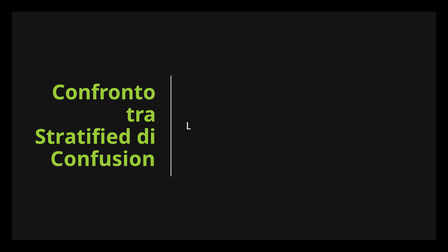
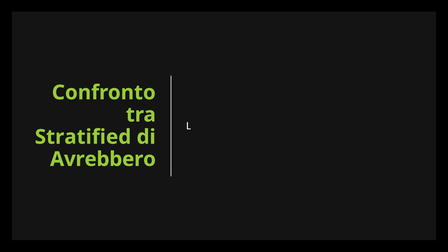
Confusion: Confusion -> Avrebbero
